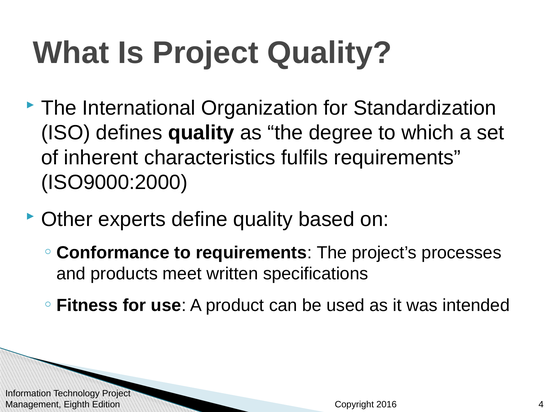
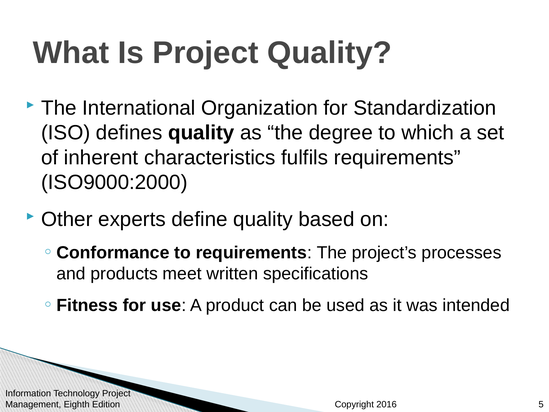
4: 4 -> 5
